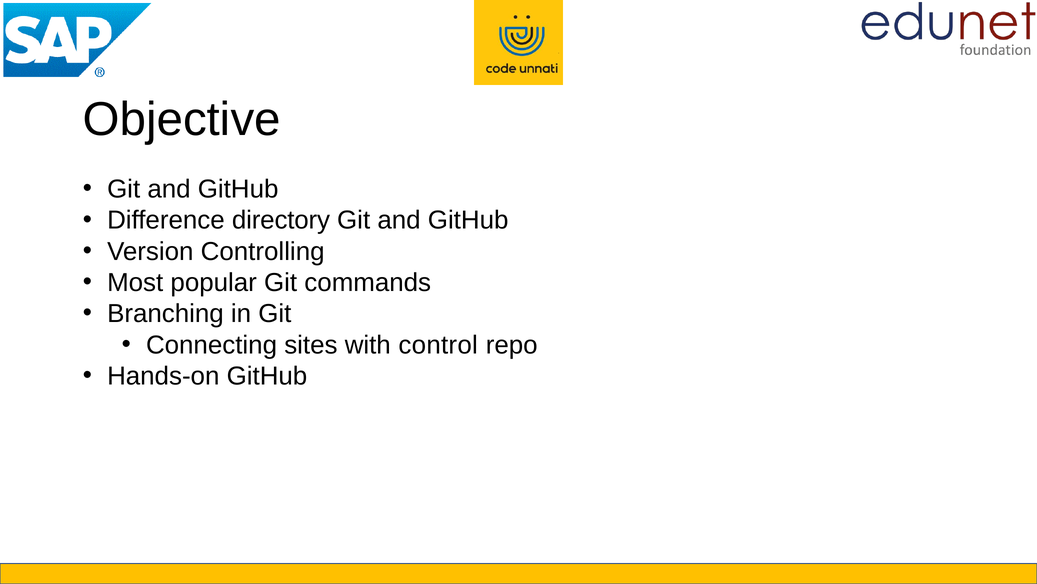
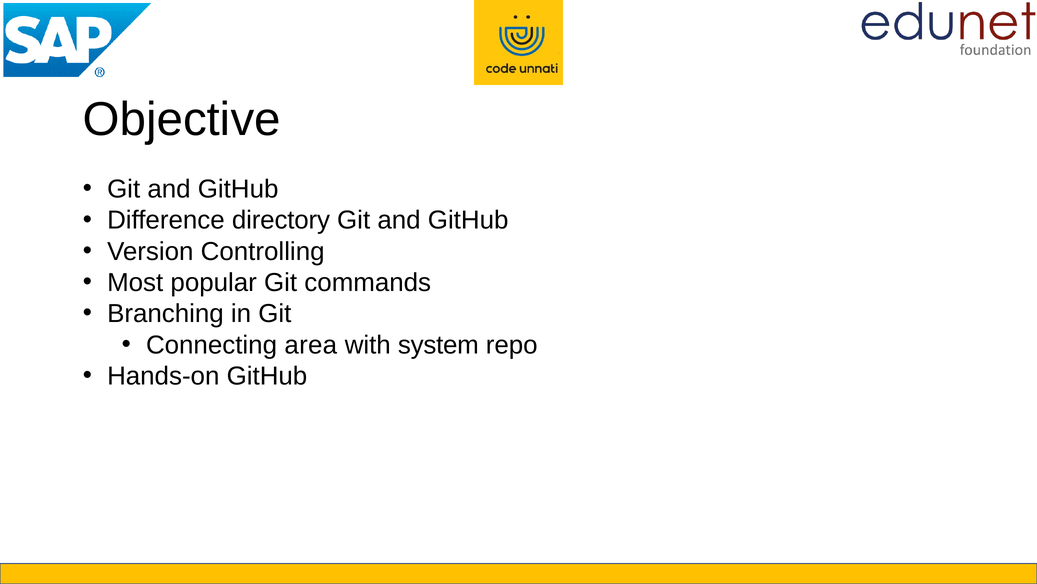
sites: sites -> area
control: control -> system
